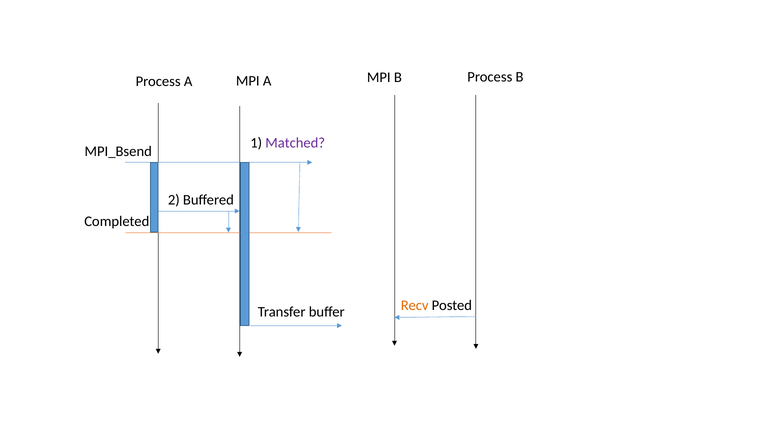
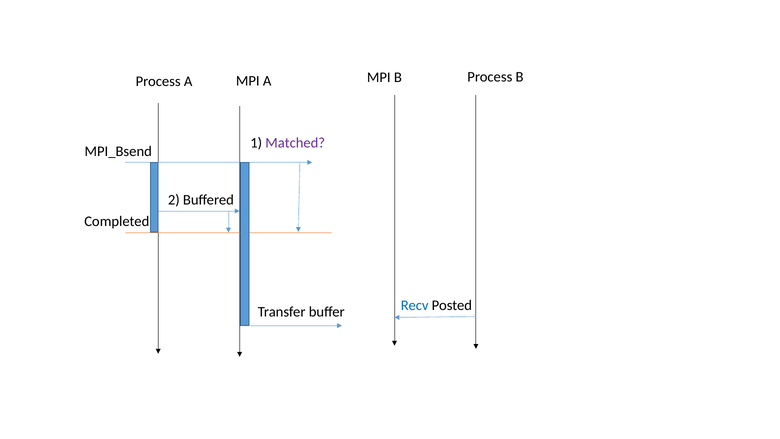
Recv colour: orange -> blue
